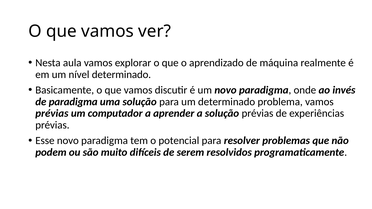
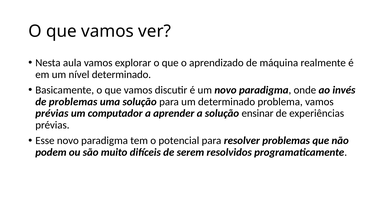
de paradigma: paradigma -> problemas
solução prévias: prévias -> ensinar
